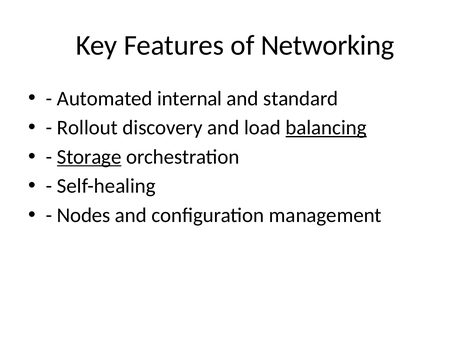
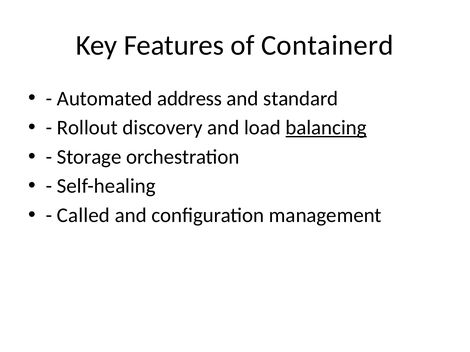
Networking: Networking -> Containerd
internal: internal -> address
Storage underline: present -> none
Nodes: Nodes -> Called
